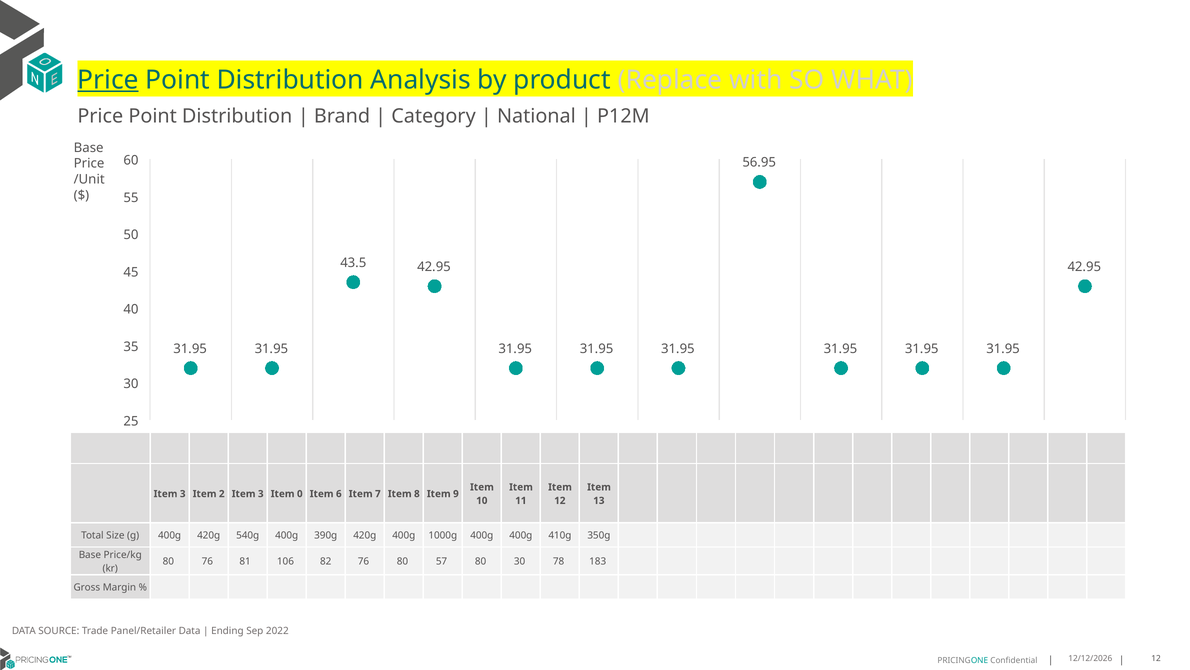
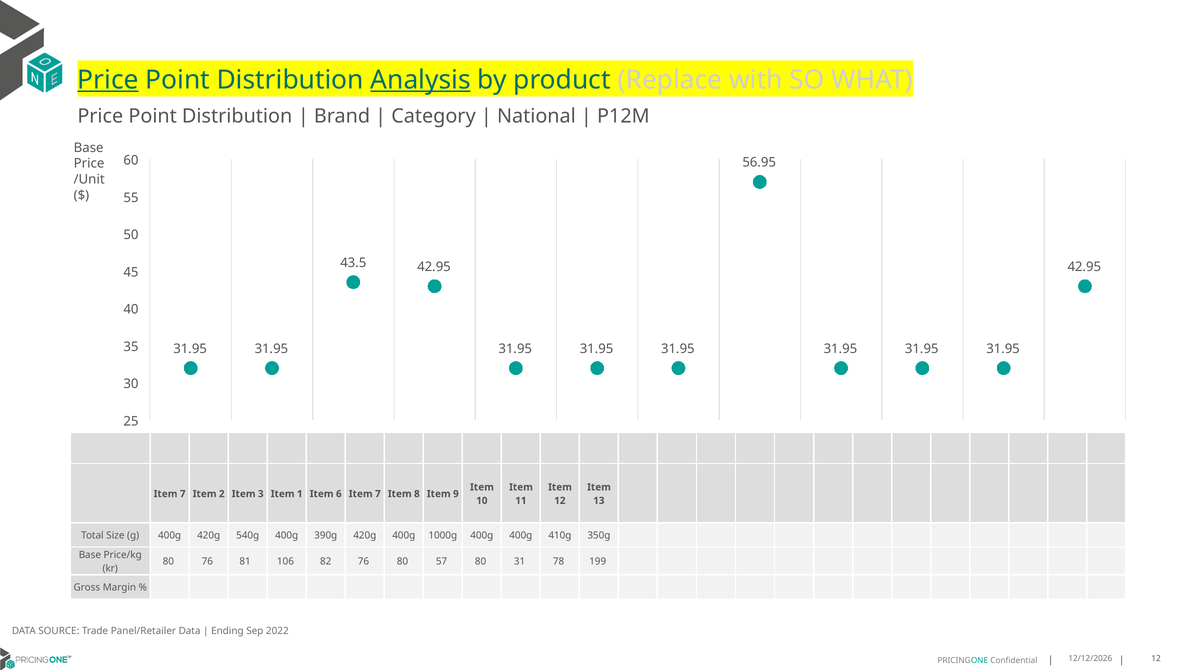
Analysis underline: none -> present
3 at (183, 493): 3 -> 7
0: 0 -> 1
80 30: 30 -> 31
183: 183 -> 199
